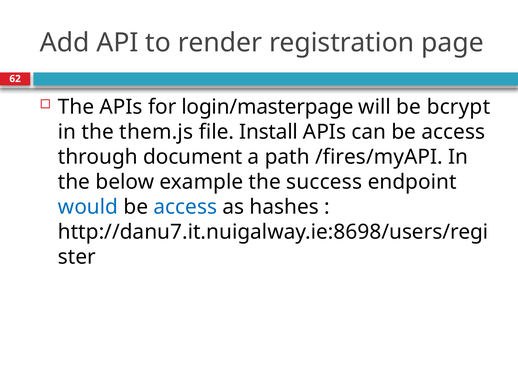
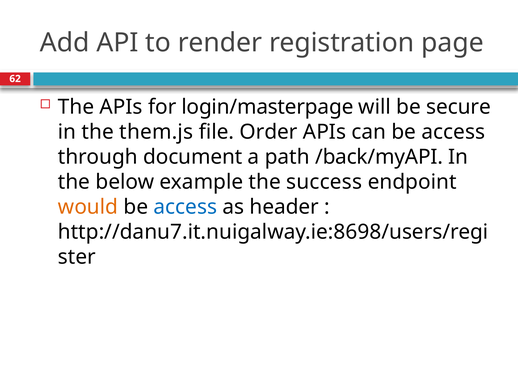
bcrypt: bcrypt -> secure
Install: Install -> Order
/fires/myAPI: /fires/myAPI -> /back/myAPI
would colour: blue -> orange
hashes: hashes -> header
